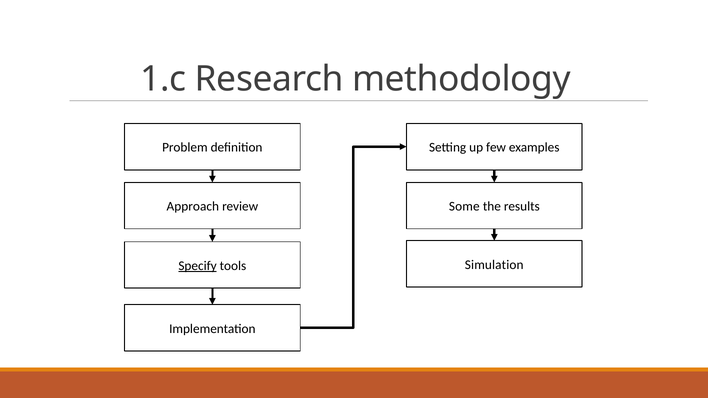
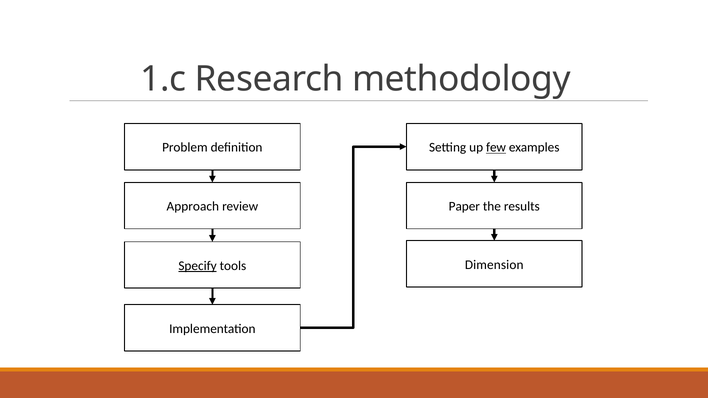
few underline: none -> present
Some: Some -> Paper
Simulation: Simulation -> Dimension
